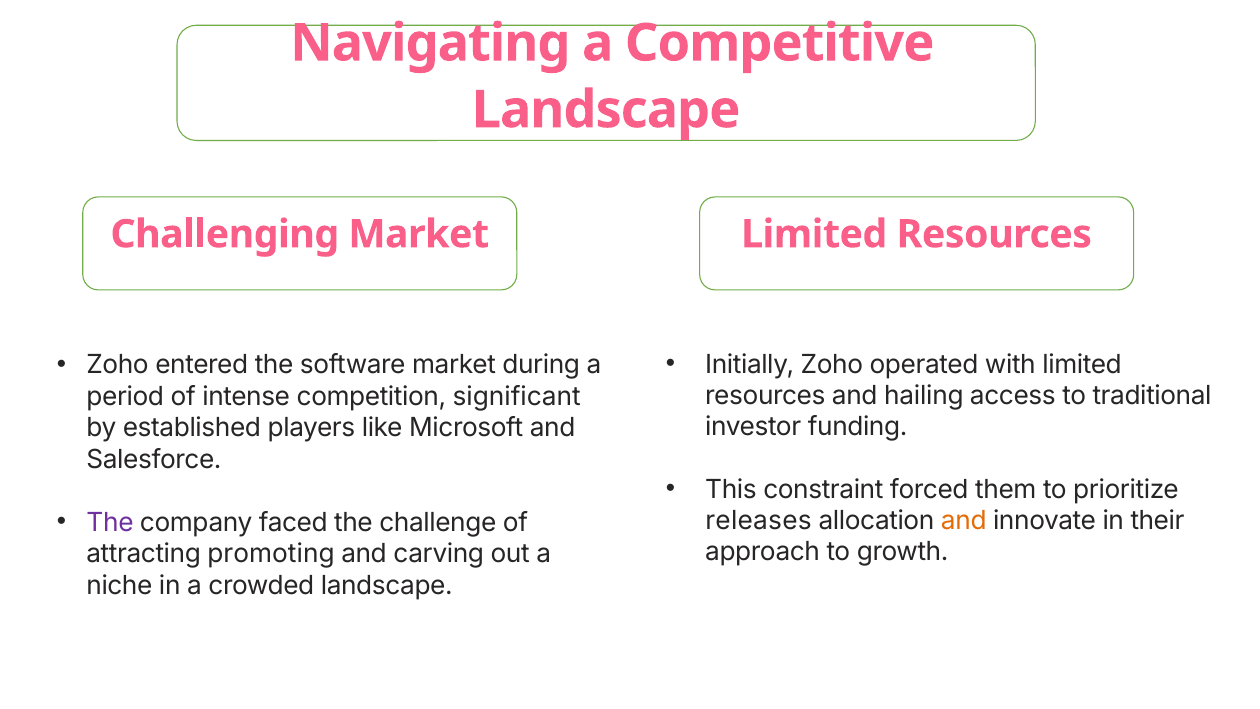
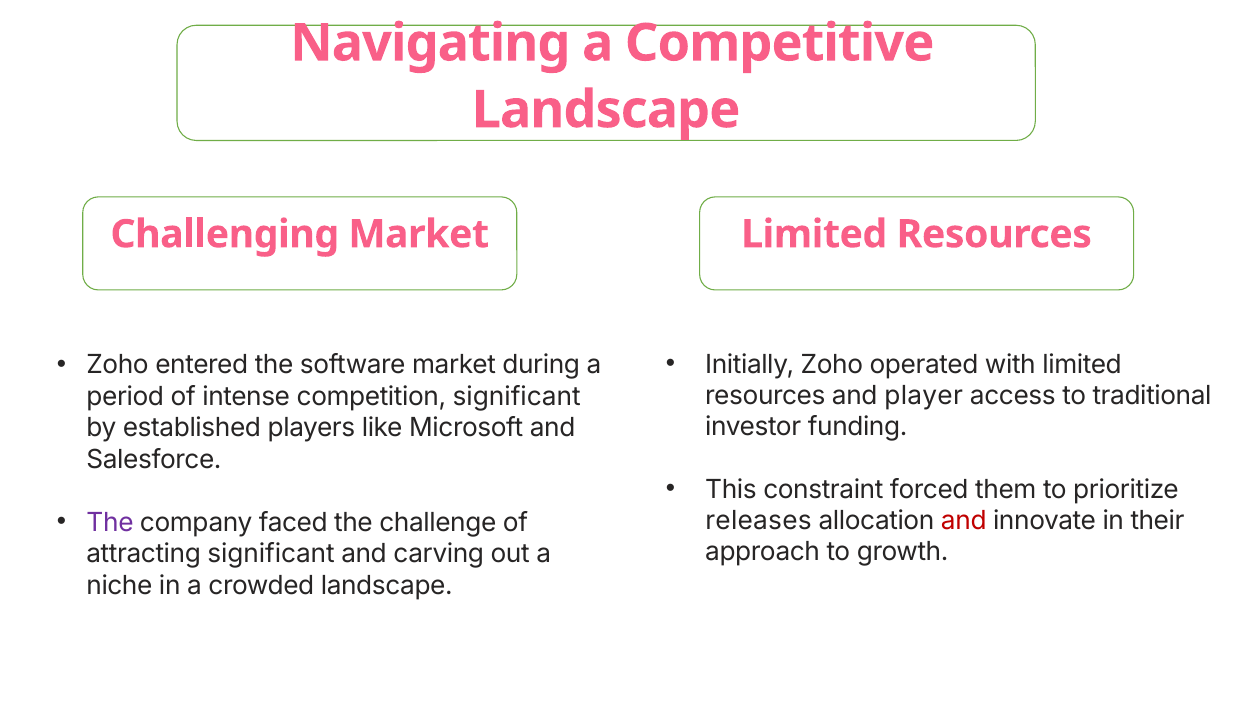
hailing: hailing -> player
and at (964, 520) colour: orange -> red
attracting promoting: promoting -> significant
